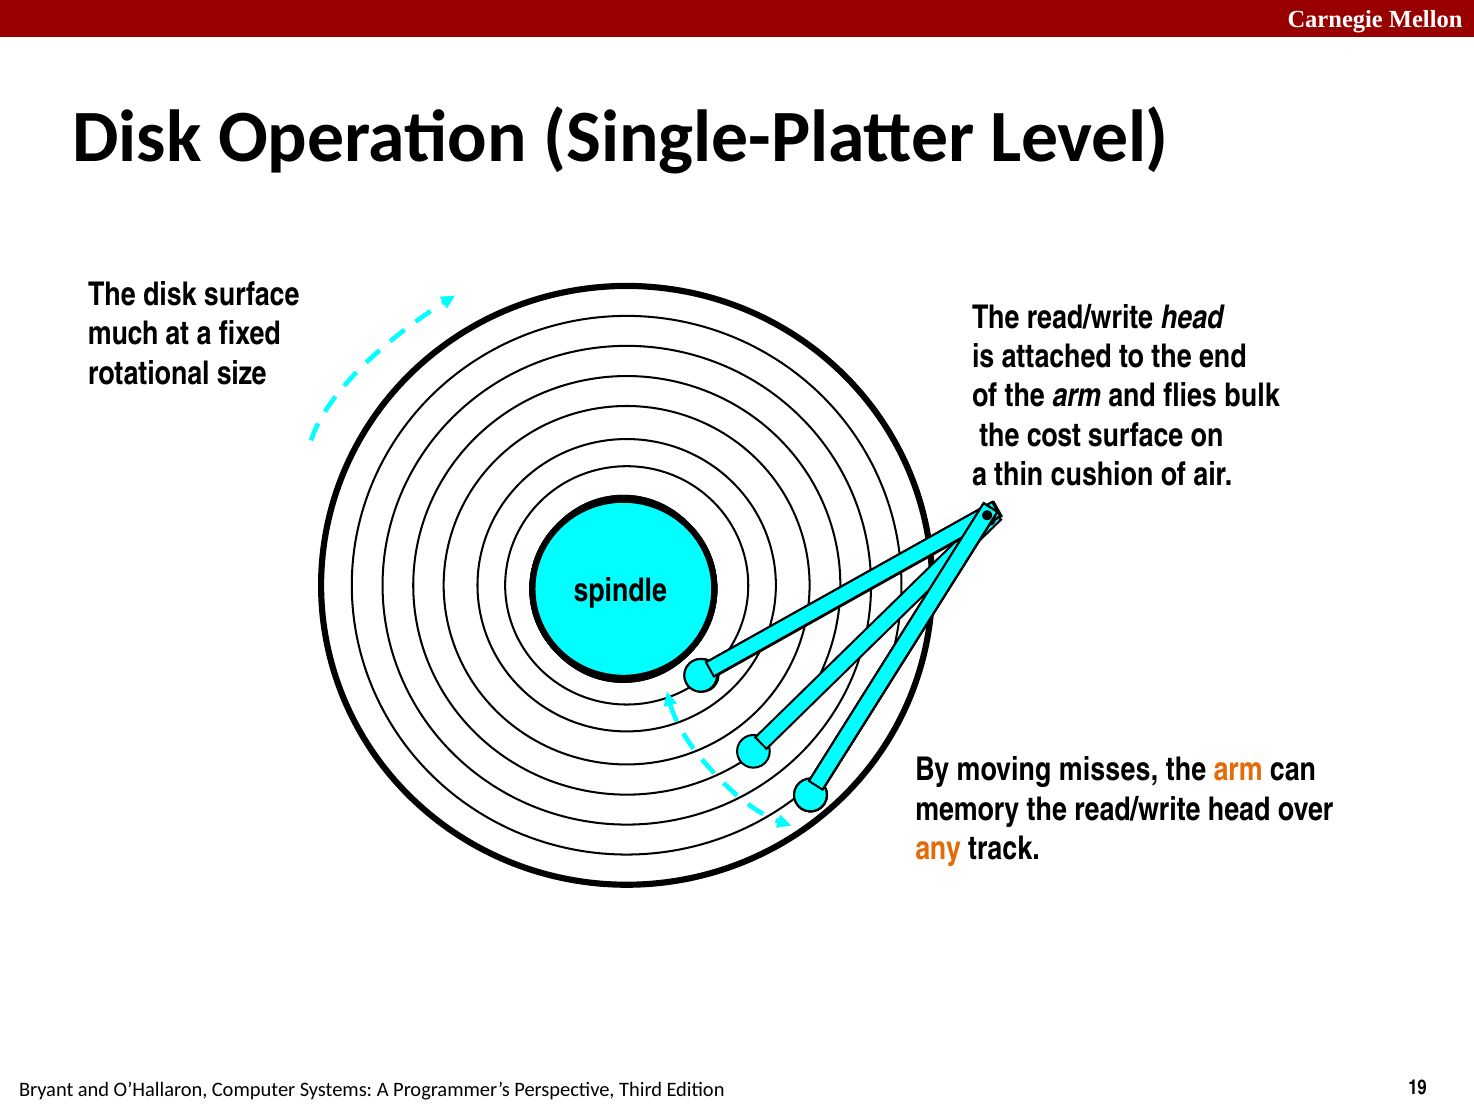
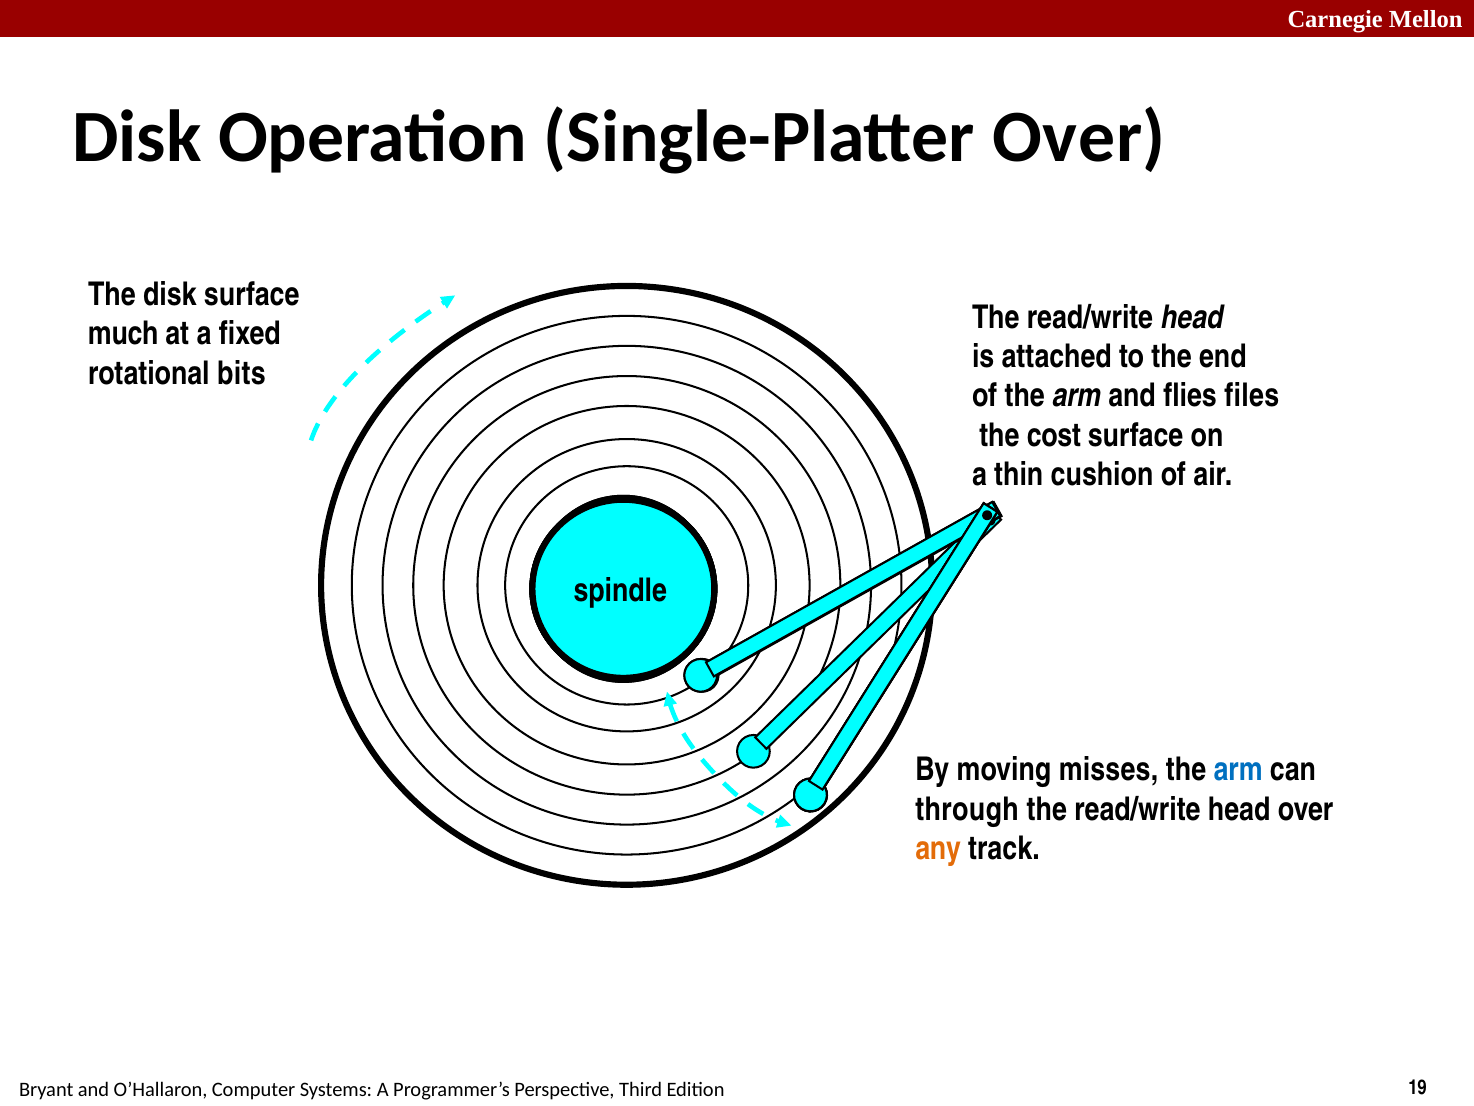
Single-Platter Level: Level -> Over
size: size -> bits
bulk: bulk -> files
arm at (1238, 770) colour: orange -> blue
memory: memory -> through
